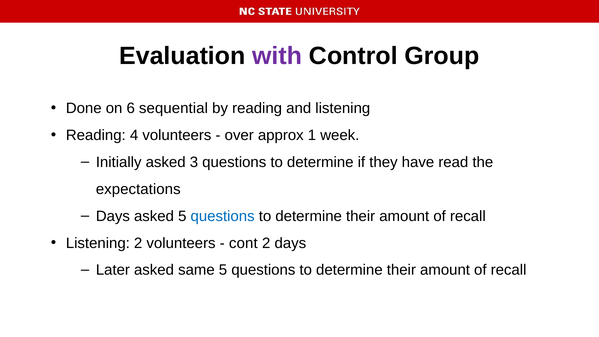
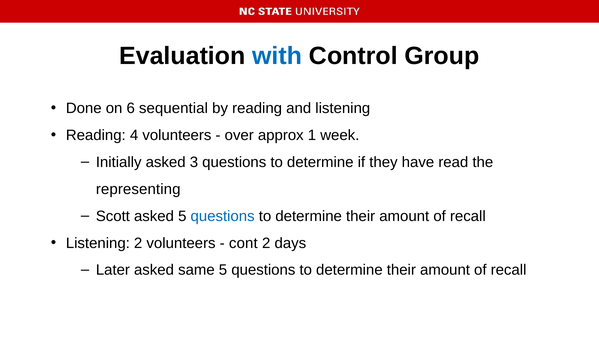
with colour: purple -> blue
expectations: expectations -> representing
Days at (113, 216): Days -> Scott
